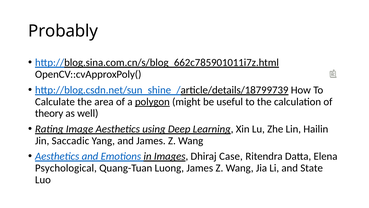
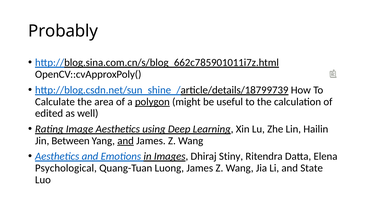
theory: theory -> edited
Saccadic: Saccadic -> Between
and at (126, 140) underline: none -> present
Case: Case -> Stiny
